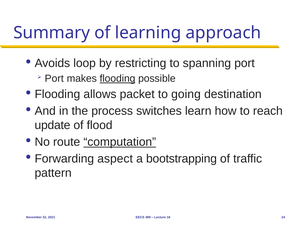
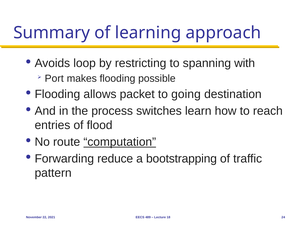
spanning port: port -> with
flooding at (118, 78) underline: present -> none
update: update -> entries
aspect: aspect -> reduce
